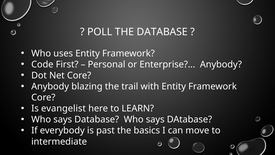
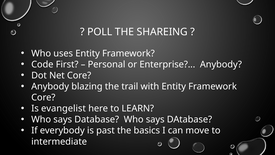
THE DATABASE: DATABASE -> SHAREING
